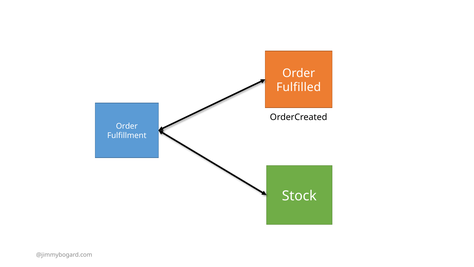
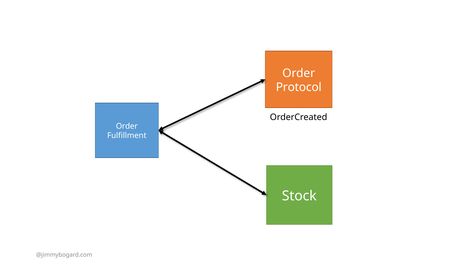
Fulfilled: Fulfilled -> Protocol
